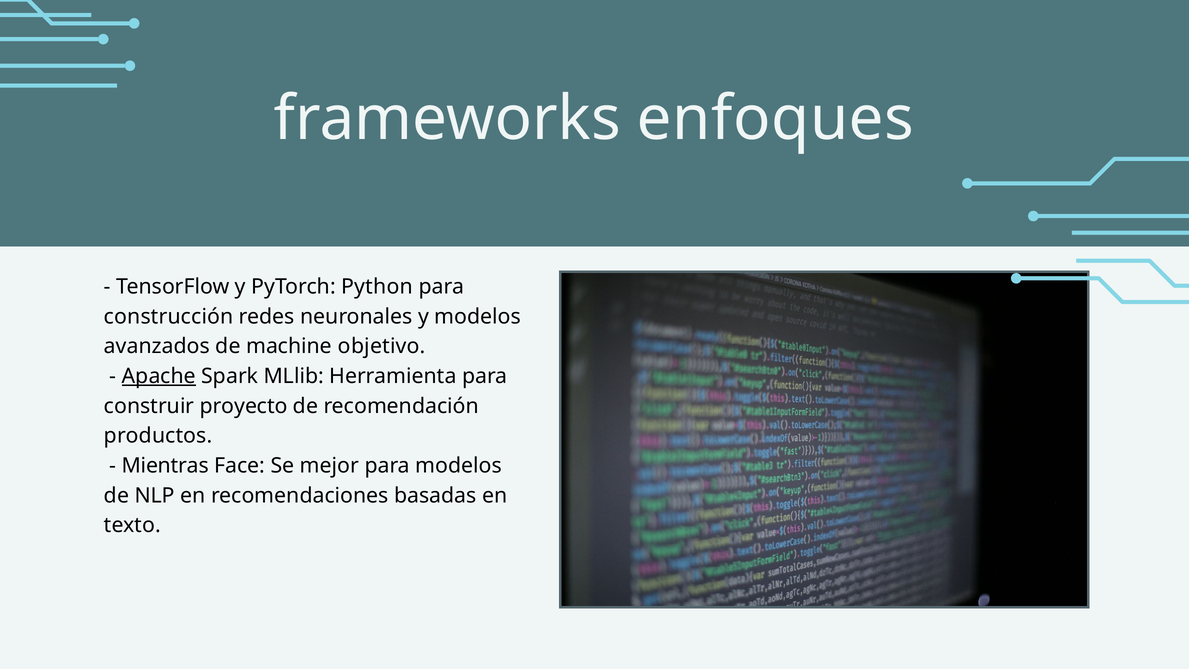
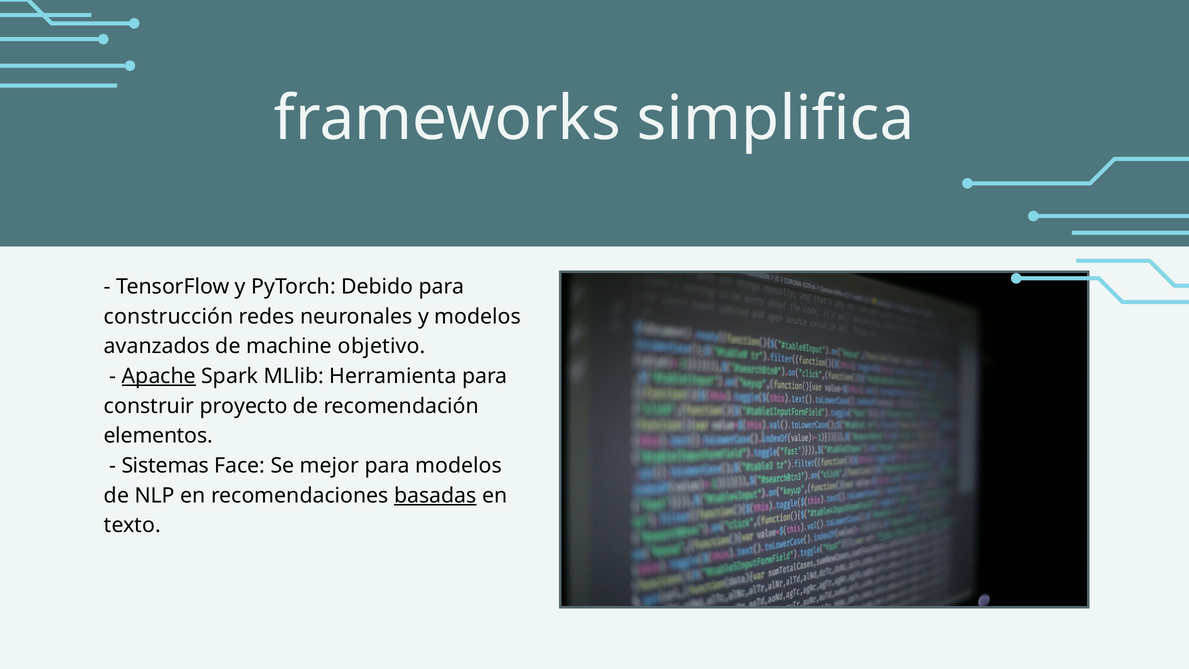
enfoques: enfoques -> simplifica
Python: Python -> Debido
productos: productos -> elementos
Mientras: Mientras -> Sistemas
basadas underline: none -> present
